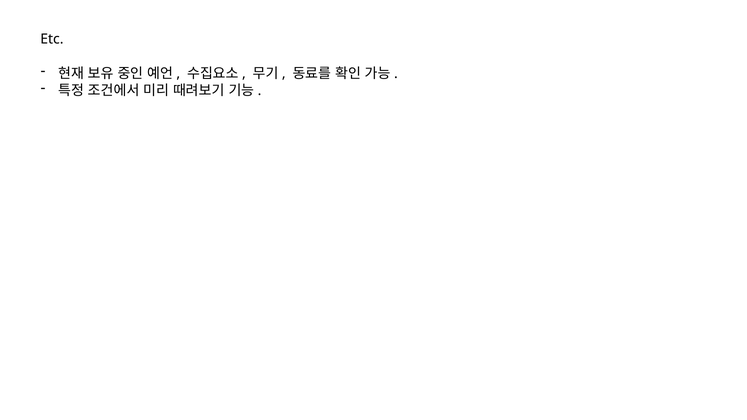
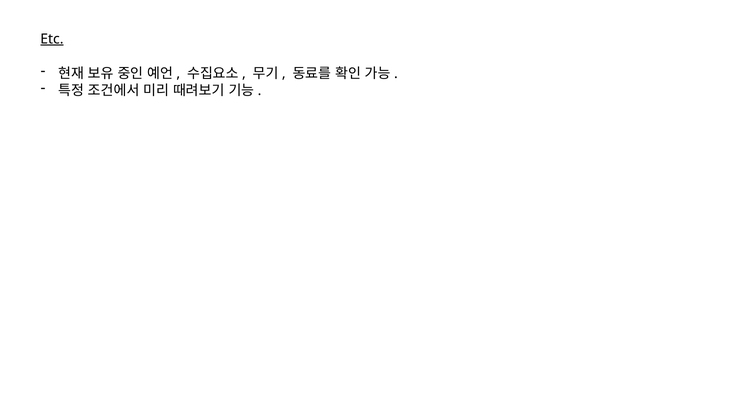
Etc underline: none -> present
